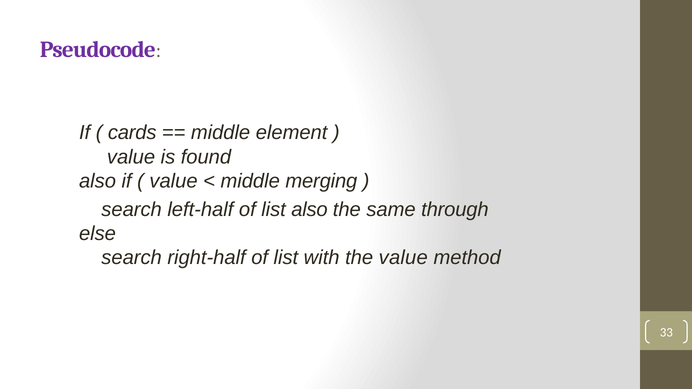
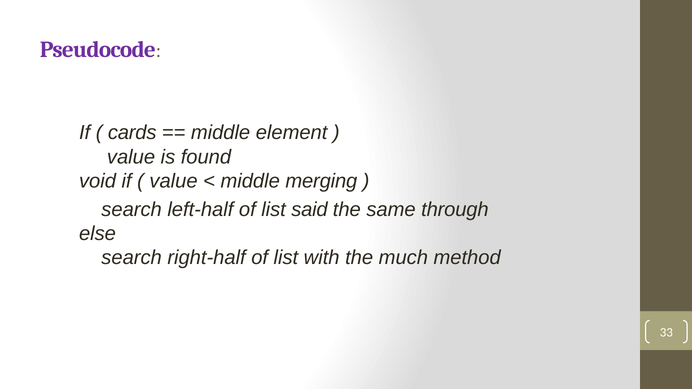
also at (98, 181): also -> void
list also: also -> said
the value: value -> much
